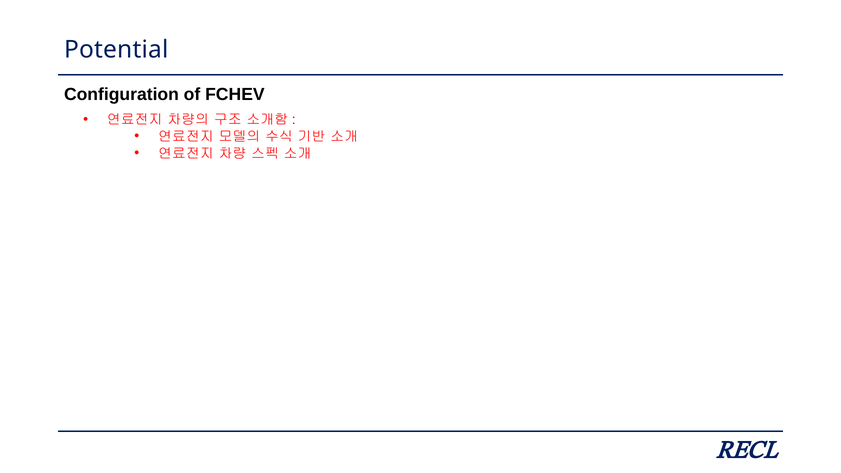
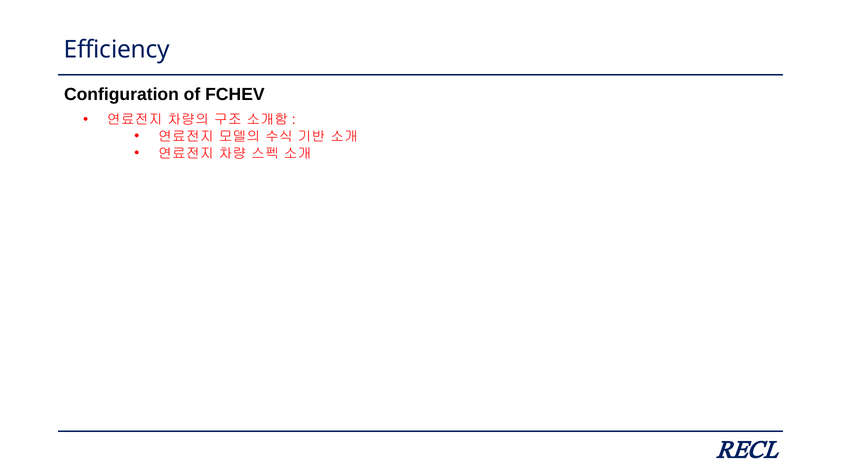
Potential: Potential -> Efficiency
